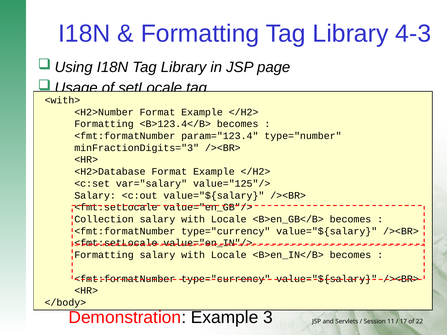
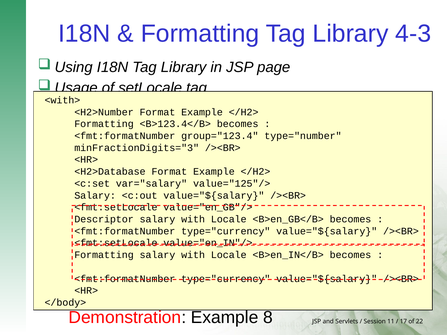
param="123.4: param="123.4 -> group="123.4
Collection: Collection -> Descriptor
3: 3 -> 8
